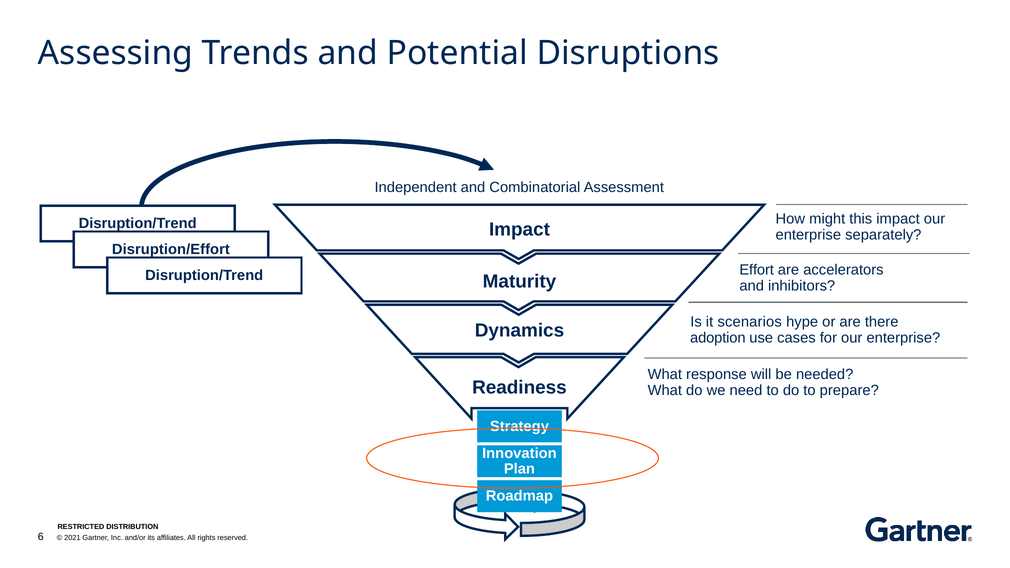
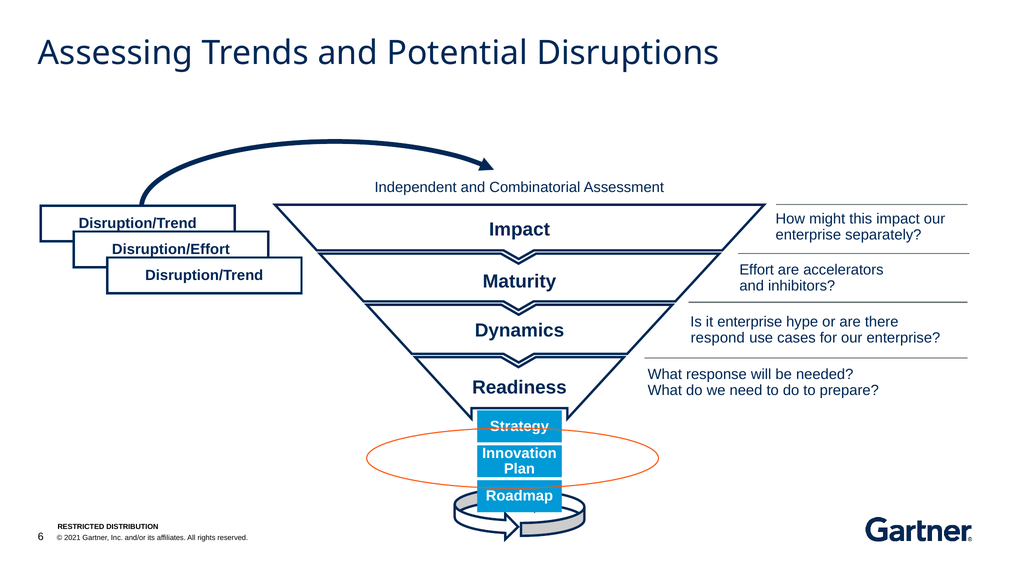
it scenarios: scenarios -> enterprise
adoption: adoption -> respond
